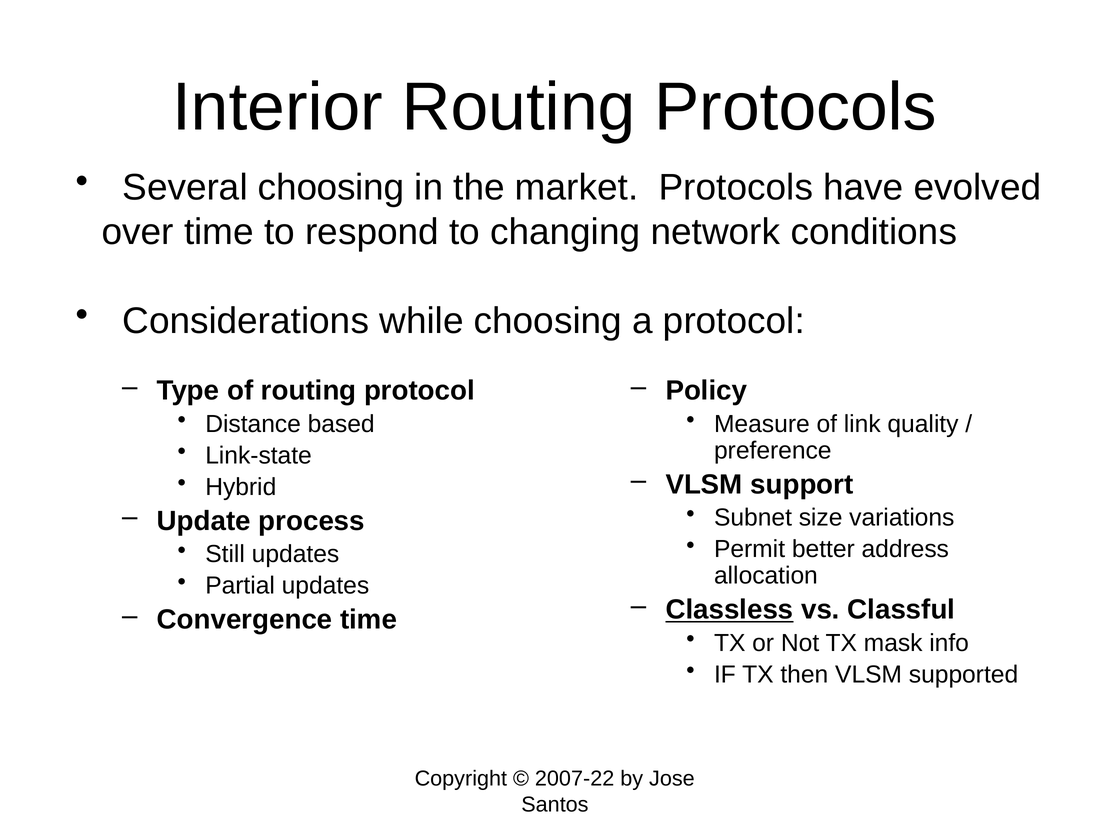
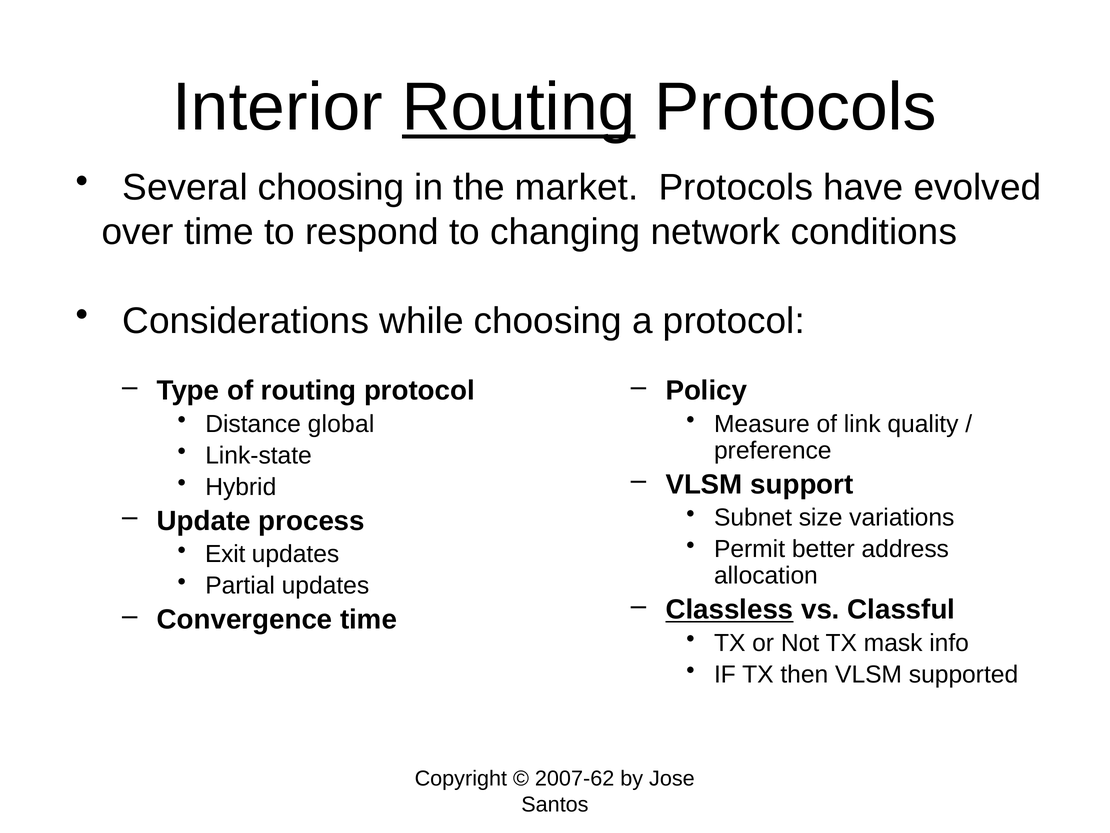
Routing at (519, 107) underline: none -> present
based: based -> global
Still: Still -> Exit
2007-22: 2007-22 -> 2007-62
